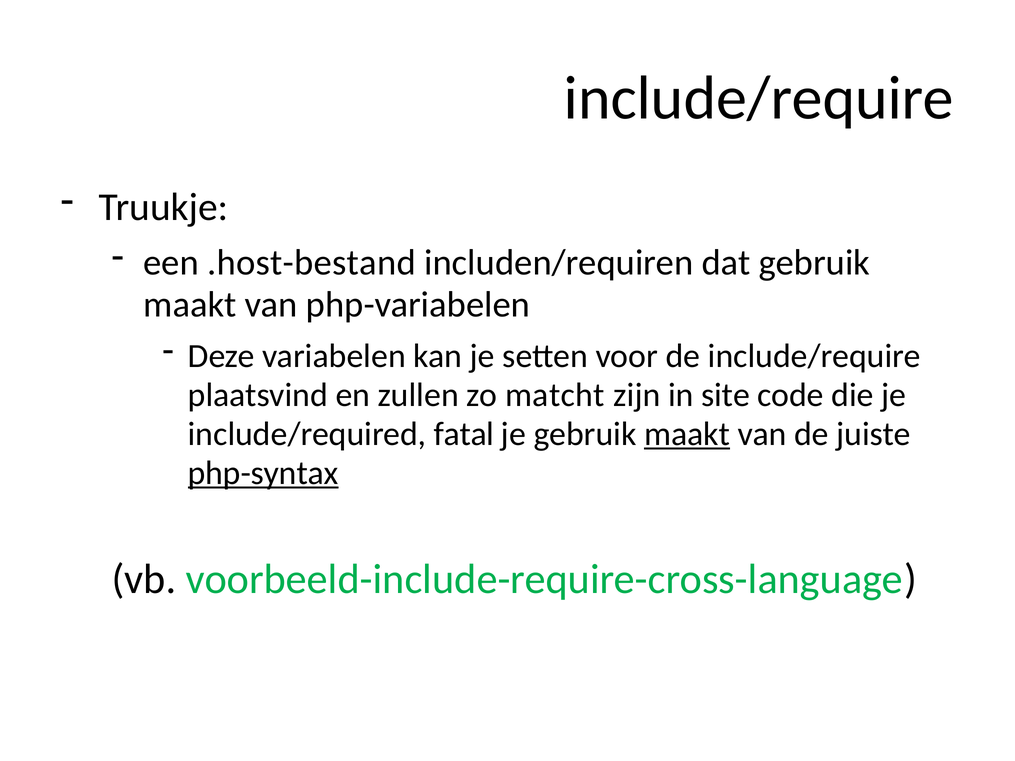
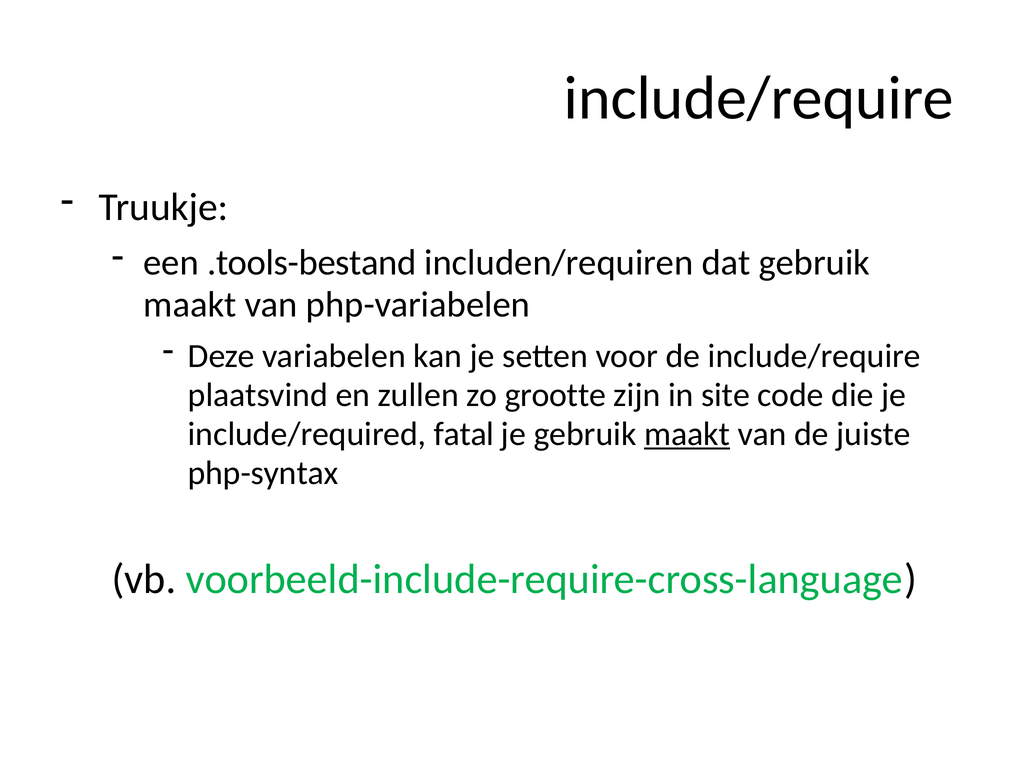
.host-bestand: .host-bestand -> .tools-bestand
matcht: matcht -> grootte
php-syntax underline: present -> none
